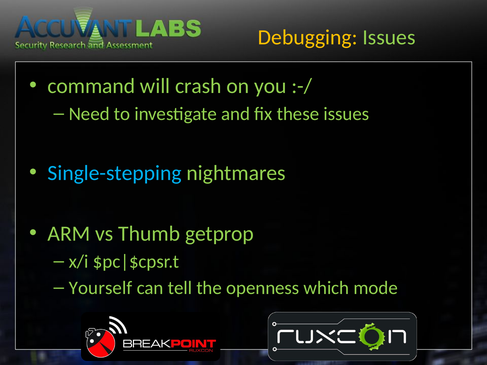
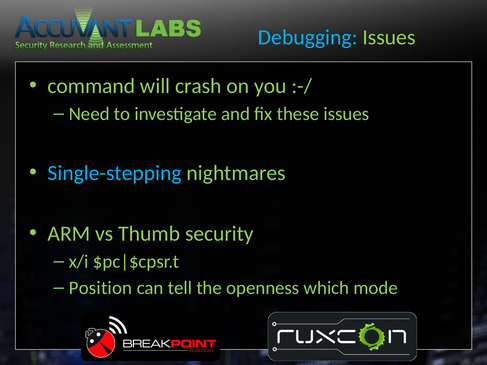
Debugging colour: yellow -> light blue
getprop: getprop -> security
Yourself: Yourself -> Position
